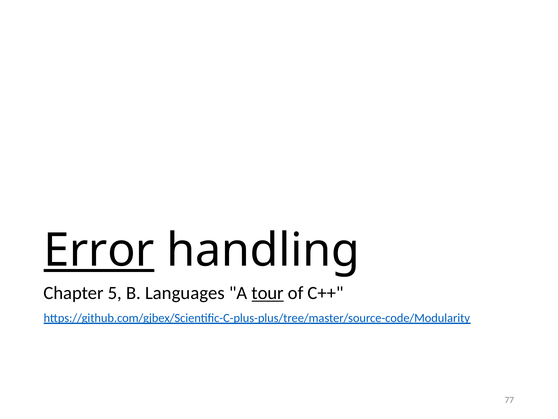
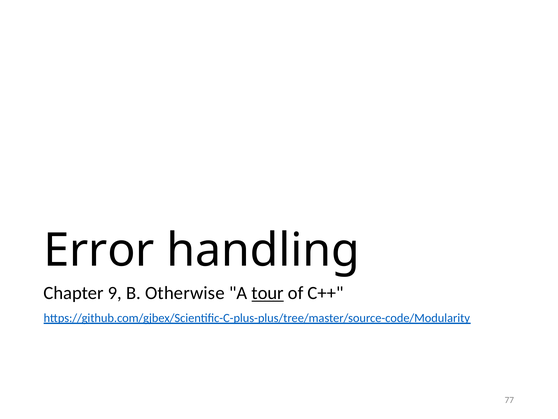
Error underline: present -> none
5: 5 -> 9
Languages: Languages -> Otherwise
